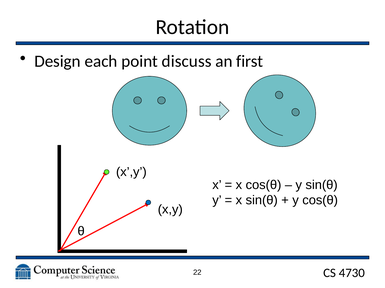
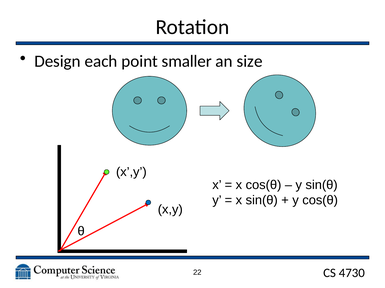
discuss: discuss -> smaller
first: first -> size
